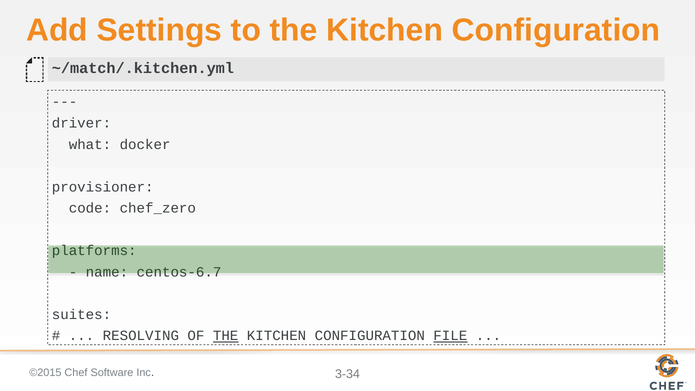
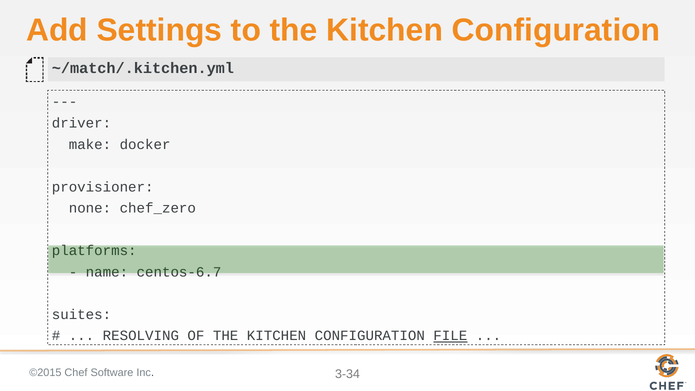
what: what -> make
code: code -> none
THE at (226, 336) underline: present -> none
